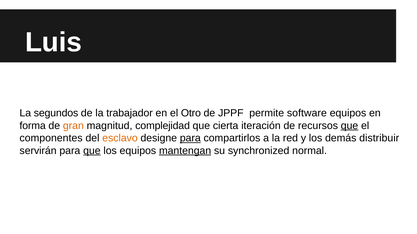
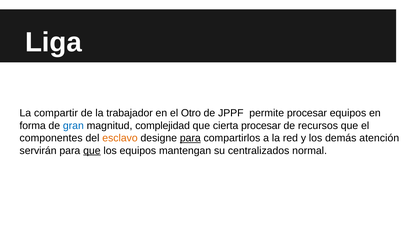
Luis: Luis -> Liga
segundos: segundos -> compartir
permite software: software -> procesar
gran colour: orange -> blue
cierta iteración: iteración -> procesar
que at (350, 126) underline: present -> none
distribuir: distribuir -> atención
mantengan underline: present -> none
synchronized: synchronized -> centralizados
